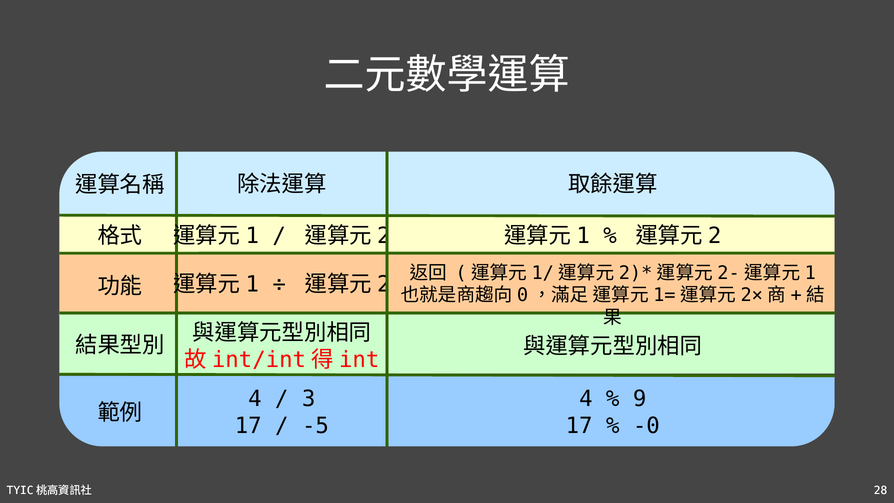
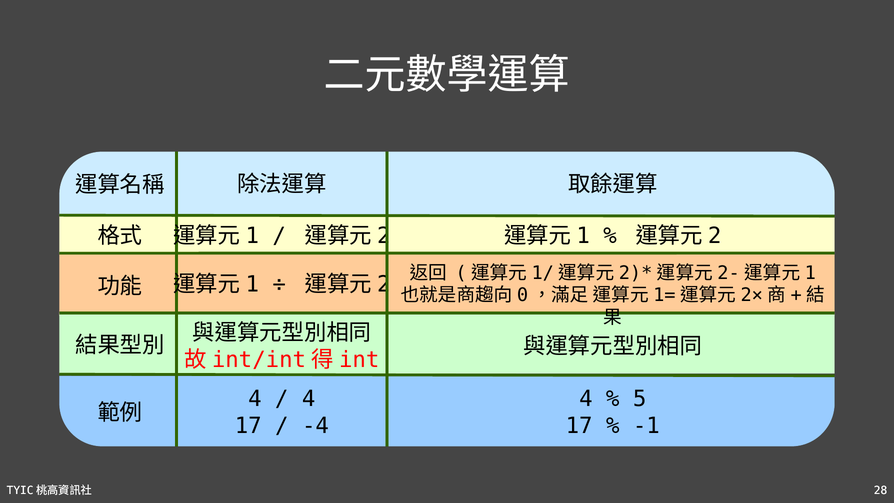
3 at (309, 399): 3 -> 4
9: 9 -> 5
-5: -5 -> -4
-0: -0 -> -1
